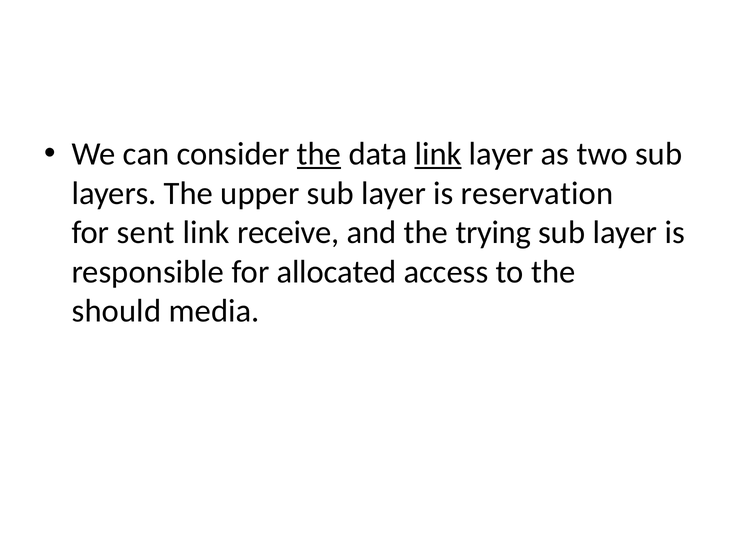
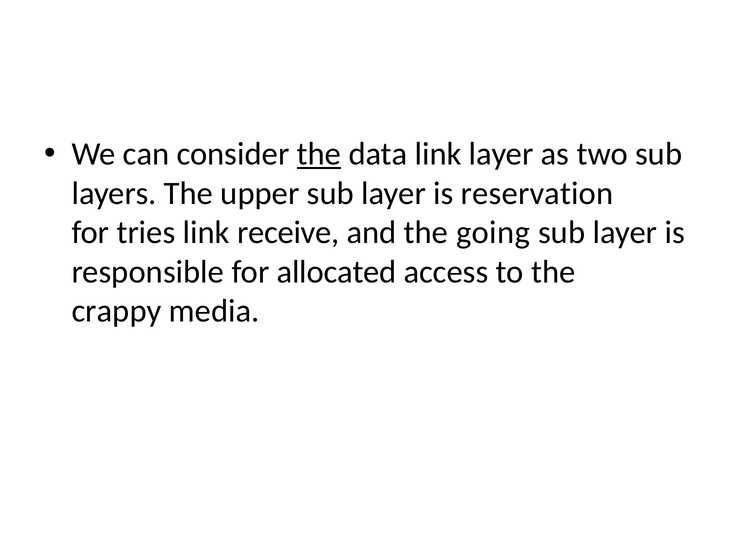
link at (438, 154) underline: present -> none
sent: sent -> tries
trying: trying -> going
should: should -> crappy
